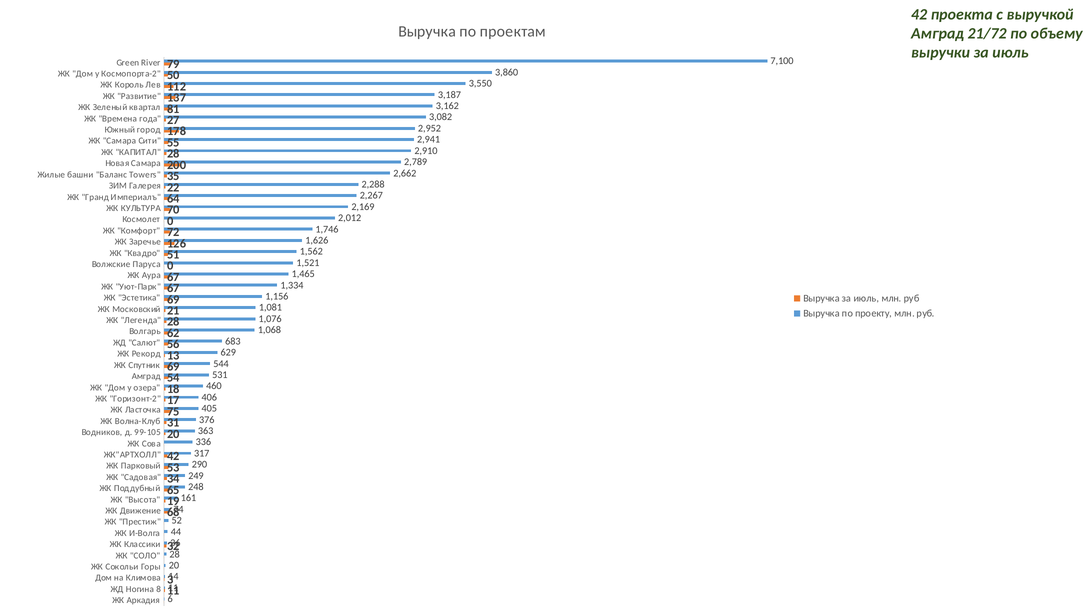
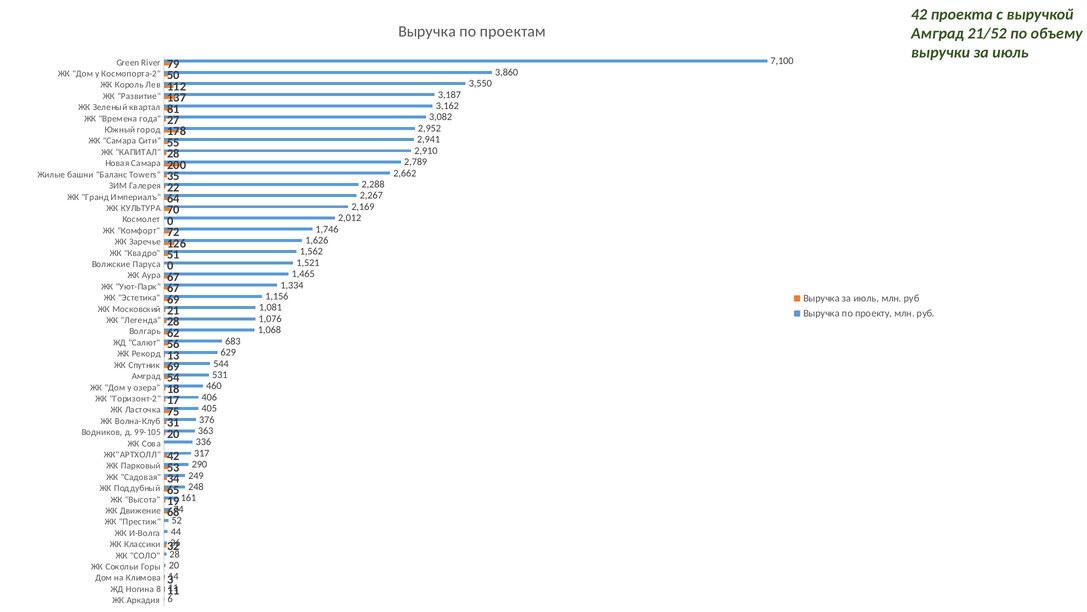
21/72: 21/72 -> 21/52
